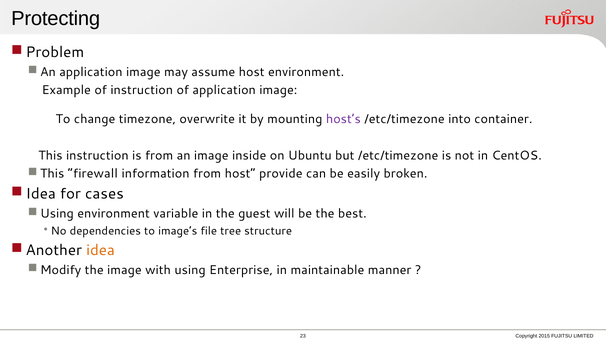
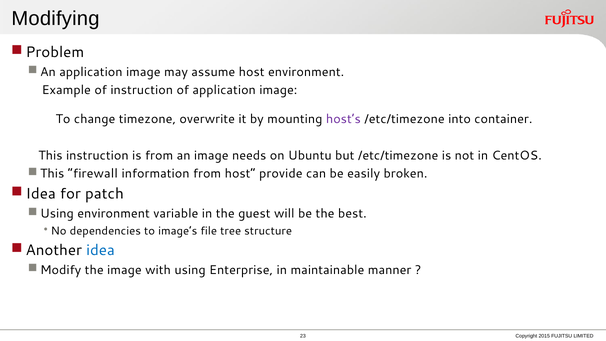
Protecting: Protecting -> Modifying
inside: inside -> needs
cases: cases -> patch
idea at (101, 250) colour: orange -> blue
